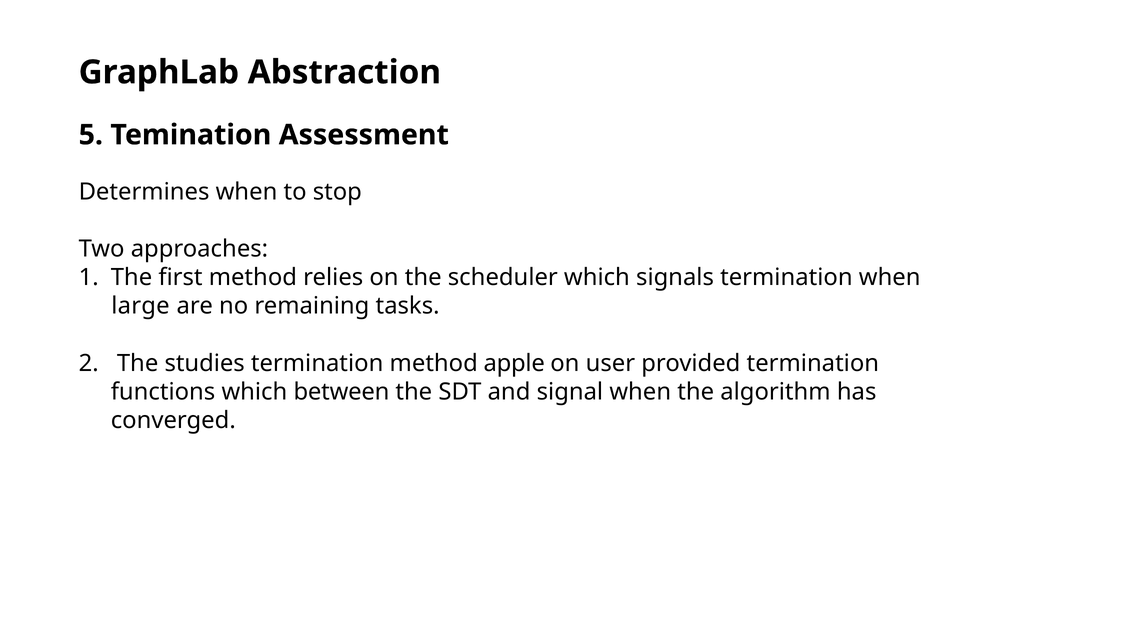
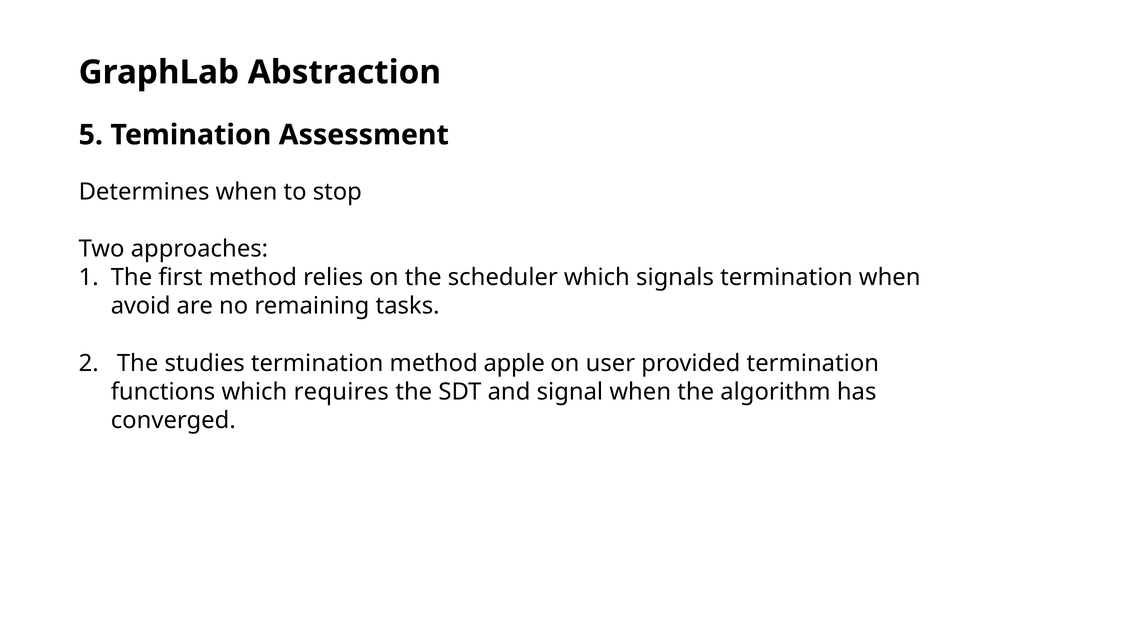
large: large -> avoid
between: between -> requires
